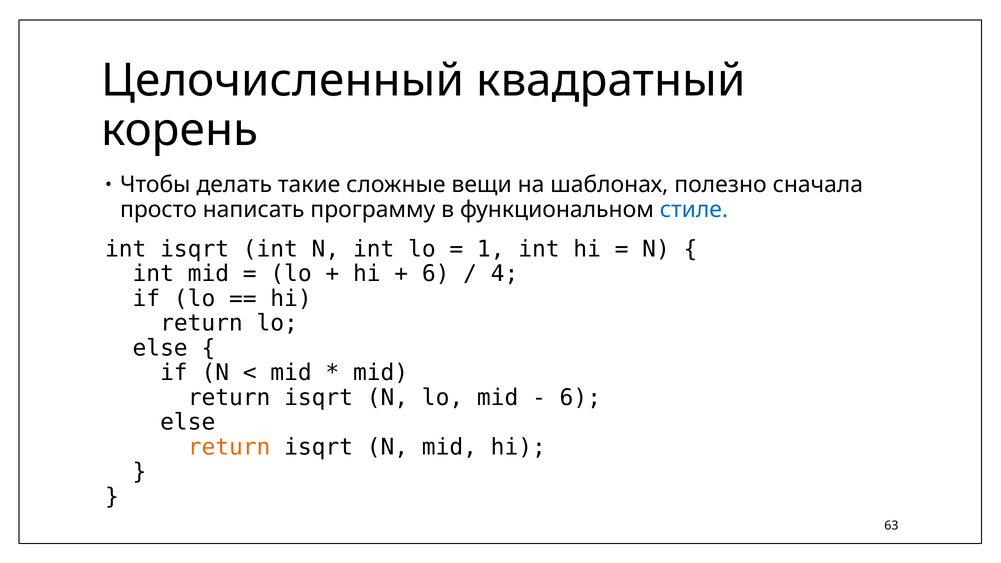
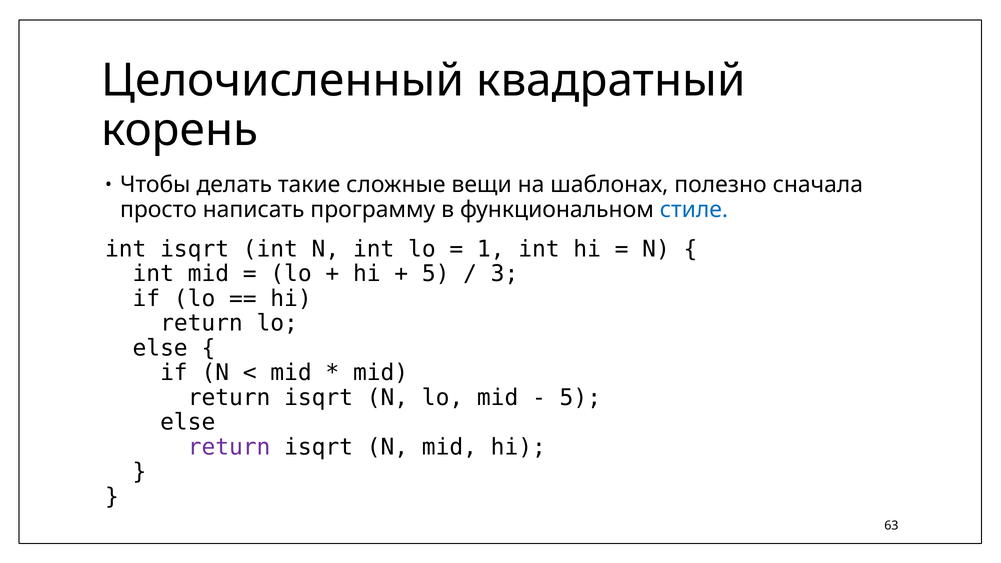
6 at (436, 274): 6 -> 5
4: 4 -> 3
6 at (580, 398): 6 -> 5
return at (229, 447) colour: orange -> purple
